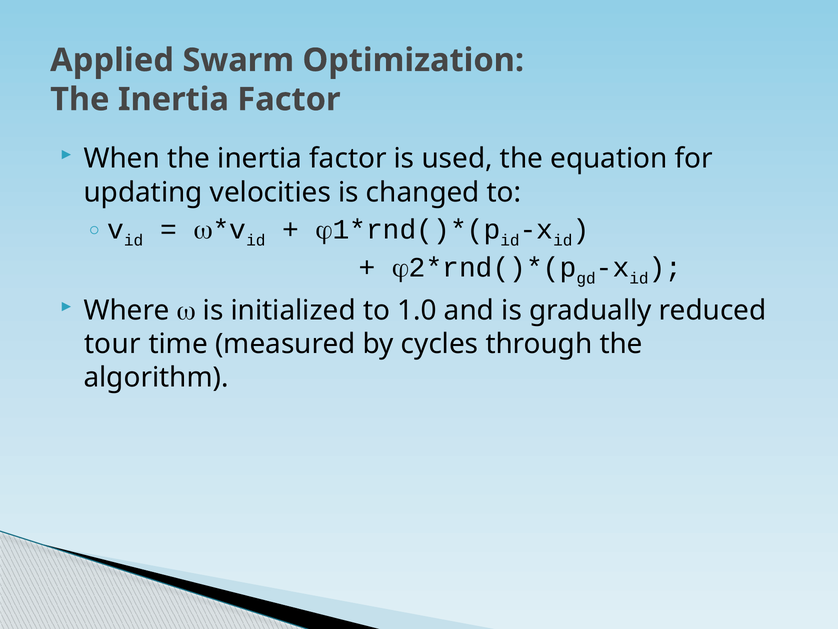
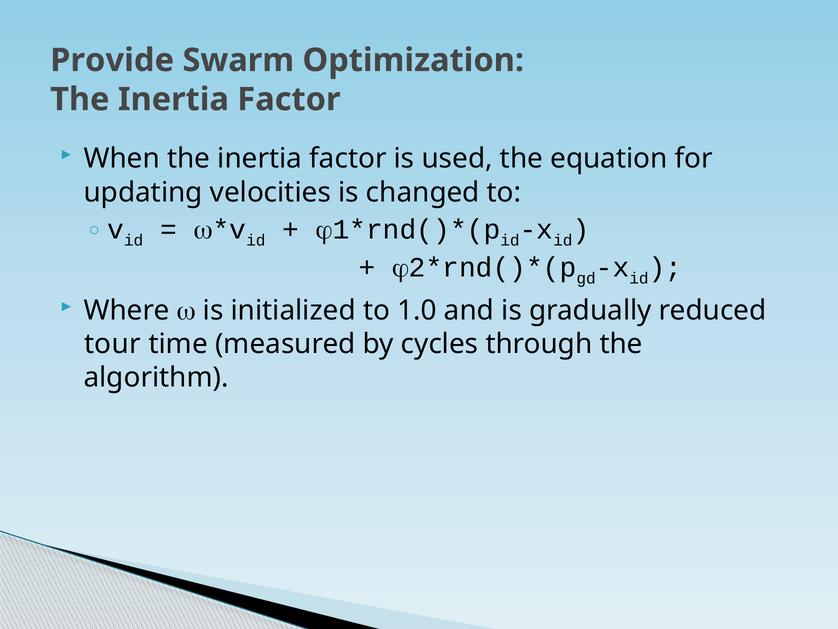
Applied: Applied -> Provide
